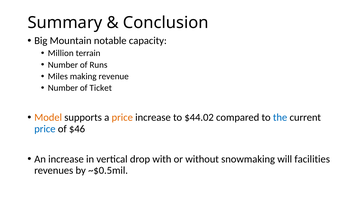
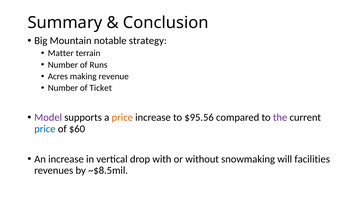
capacity: capacity -> strategy
Million: Million -> Matter
Miles: Miles -> Acres
Model colour: orange -> purple
$44.02: $44.02 -> $95.56
the colour: blue -> purple
$46: $46 -> $60
~$0.5mil: ~$0.5mil -> ~$8.5mil
